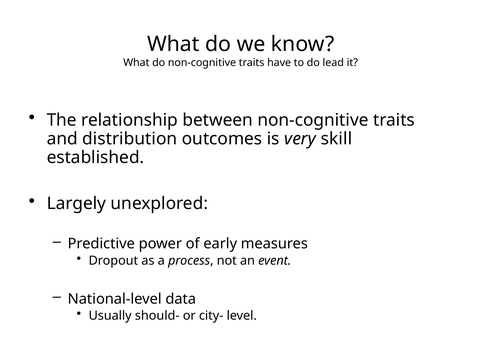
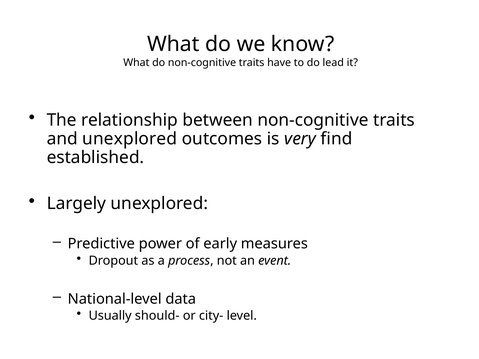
and distribution: distribution -> unexplored
skill: skill -> find
